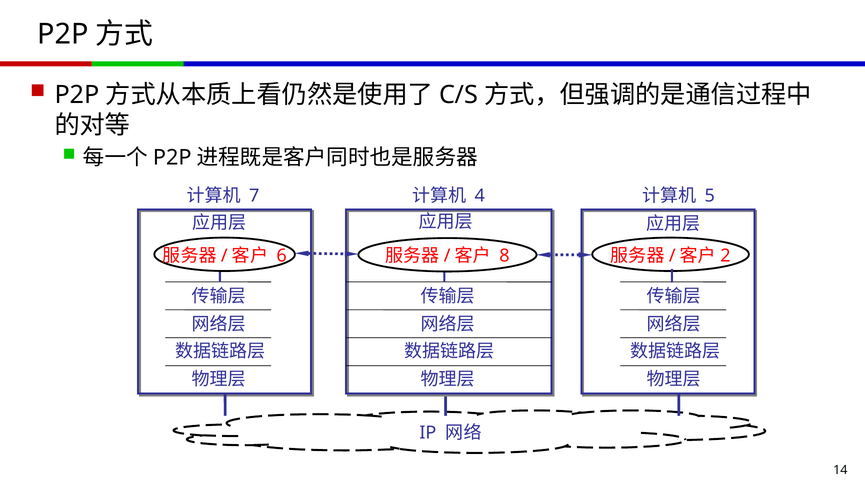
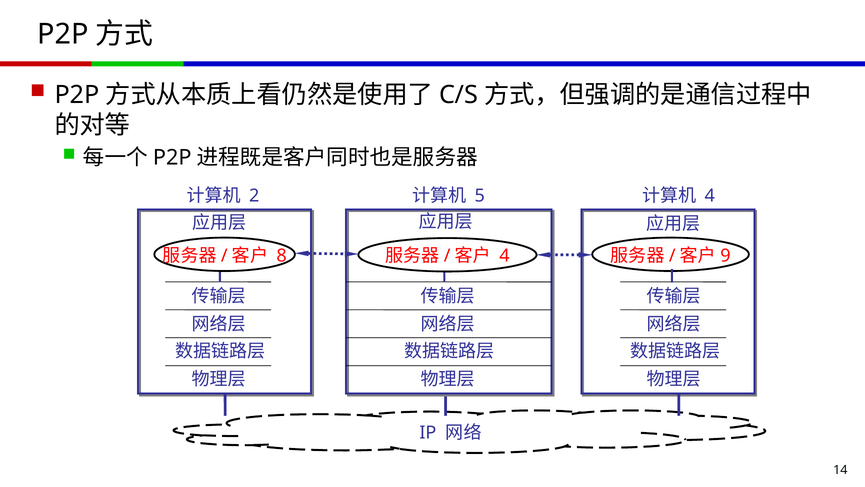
7: 7 -> 2
4: 4 -> 5
5 at (710, 195): 5 -> 4
6: 6 -> 8
2: 2 -> 9
8 at (504, 256): 8 -> 4
